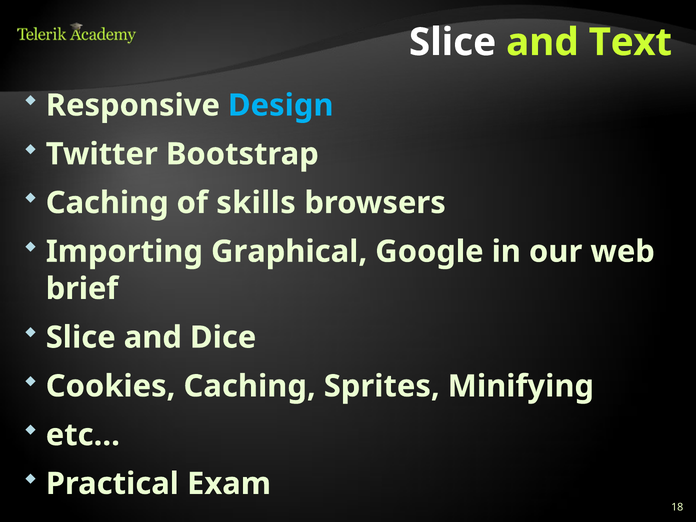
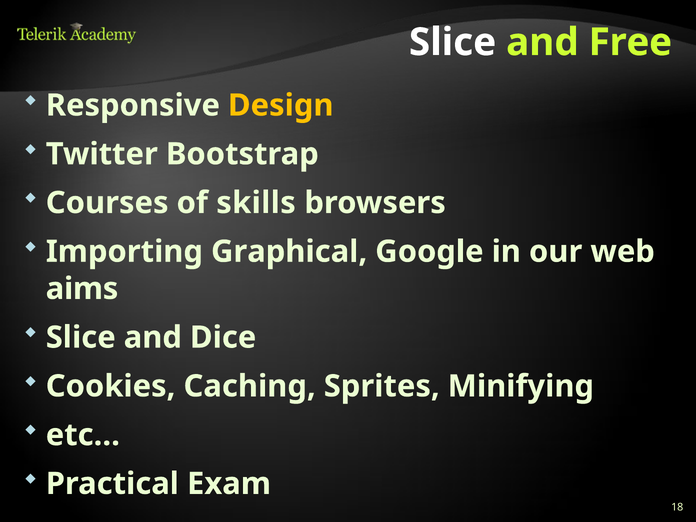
Text: Text -> Free
Design colour: light blue -> yellow
Caching at (107, 203): Caching -> Courses
brief: brief -> aims
